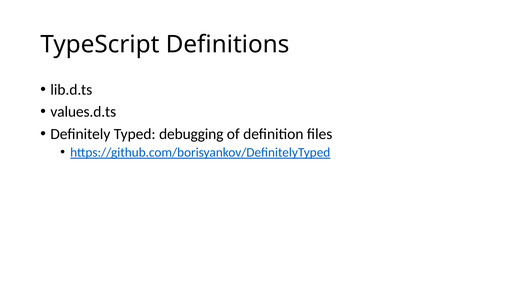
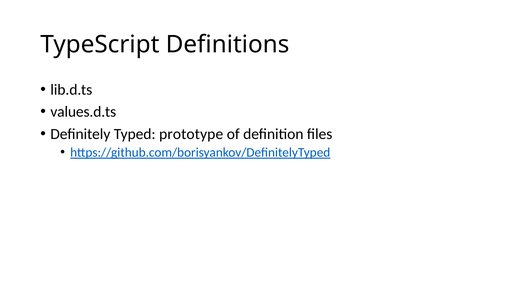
debugging: debugging -> prototype
